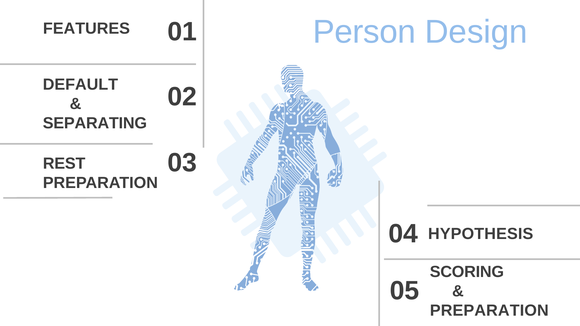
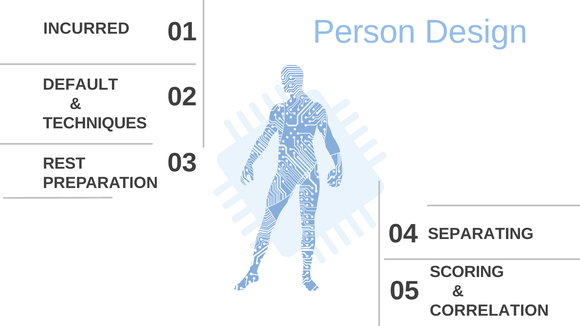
FEATURES: FEATURES -> INCURRED
SEPARATING: SEPARATING -> TECHNIQUES
HYPOTHESIS: HYPOTHESIS -> SEPARATING
PREPARATION at (489, 311): PREPARATION -> CORRELATION
